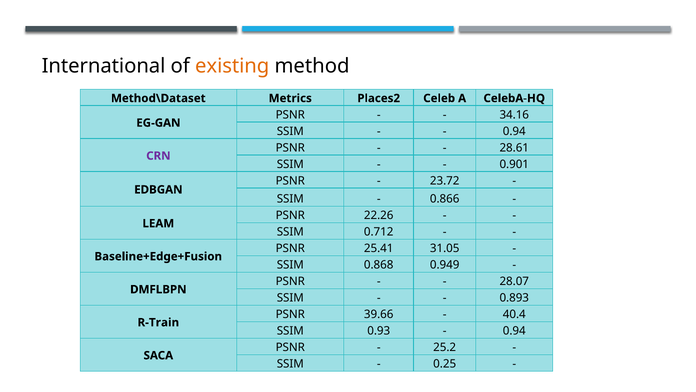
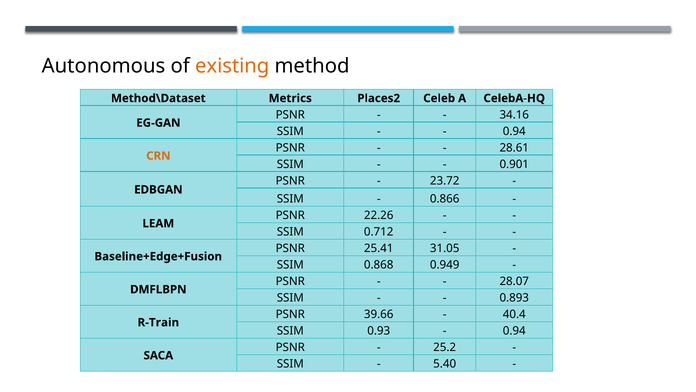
International: International -> Autonomous
CRN colour: purple -> orange
0.25: 0.25 -> 5.40
